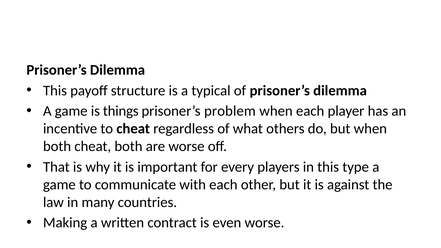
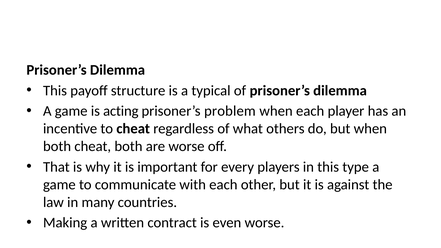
things: things -> acting
